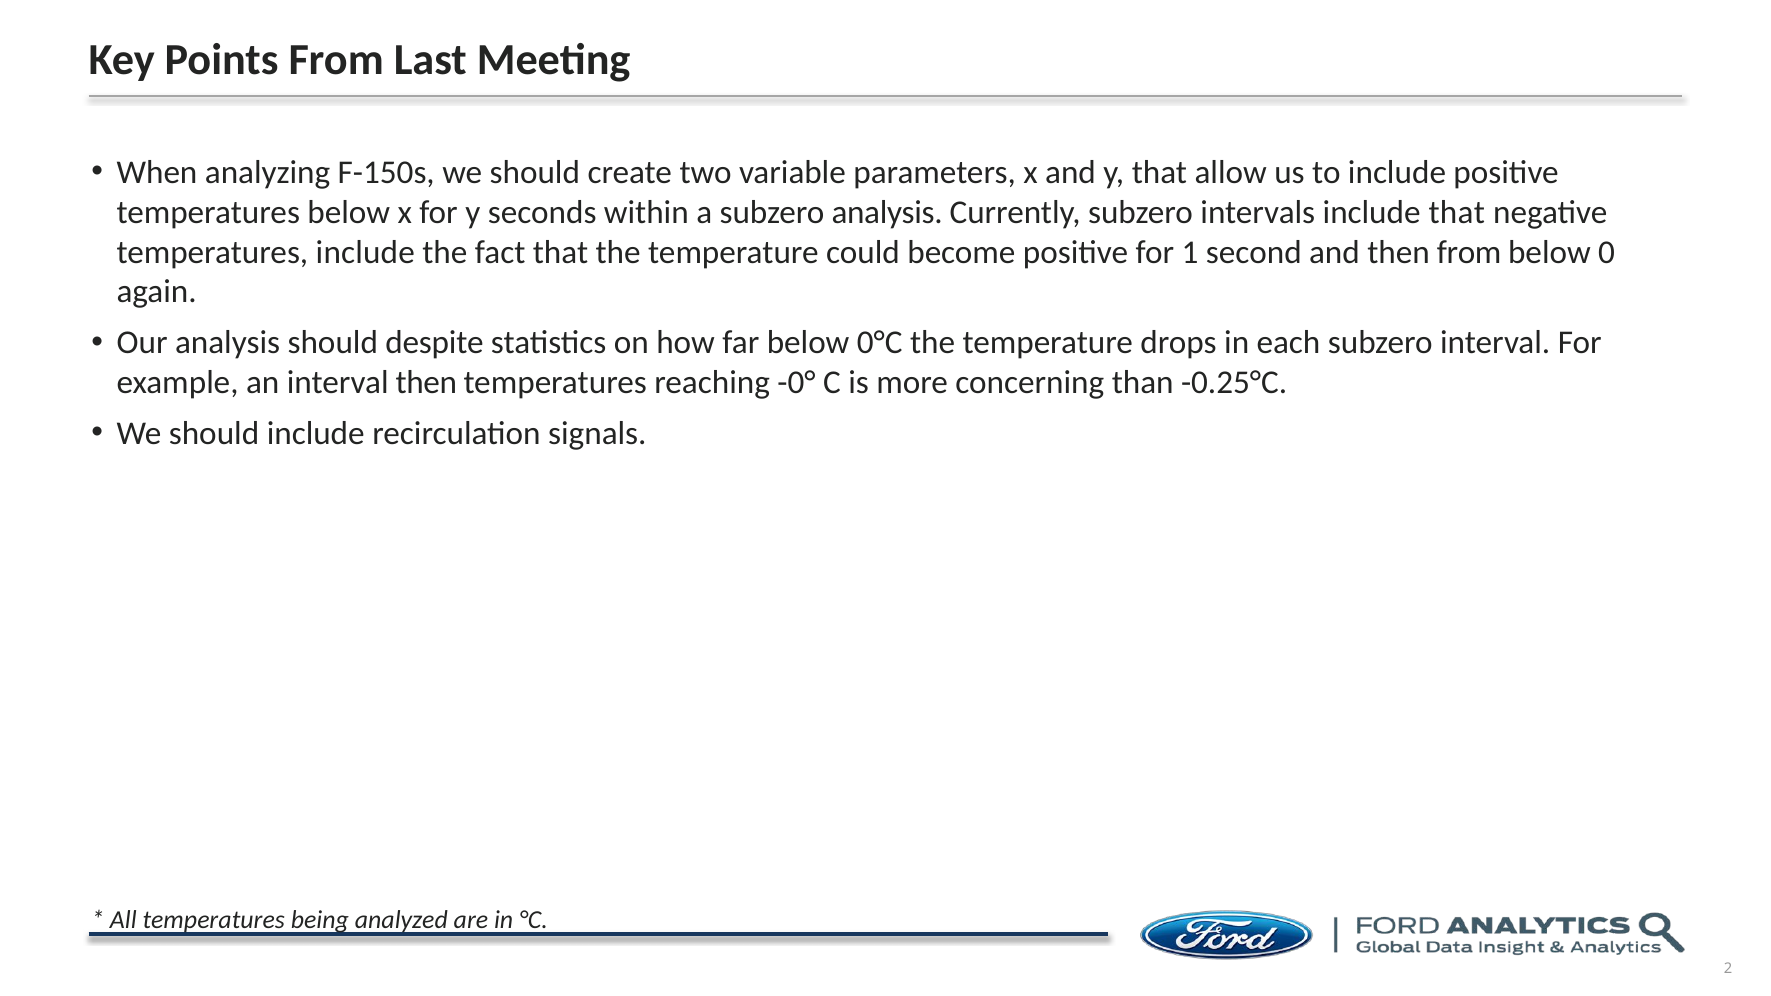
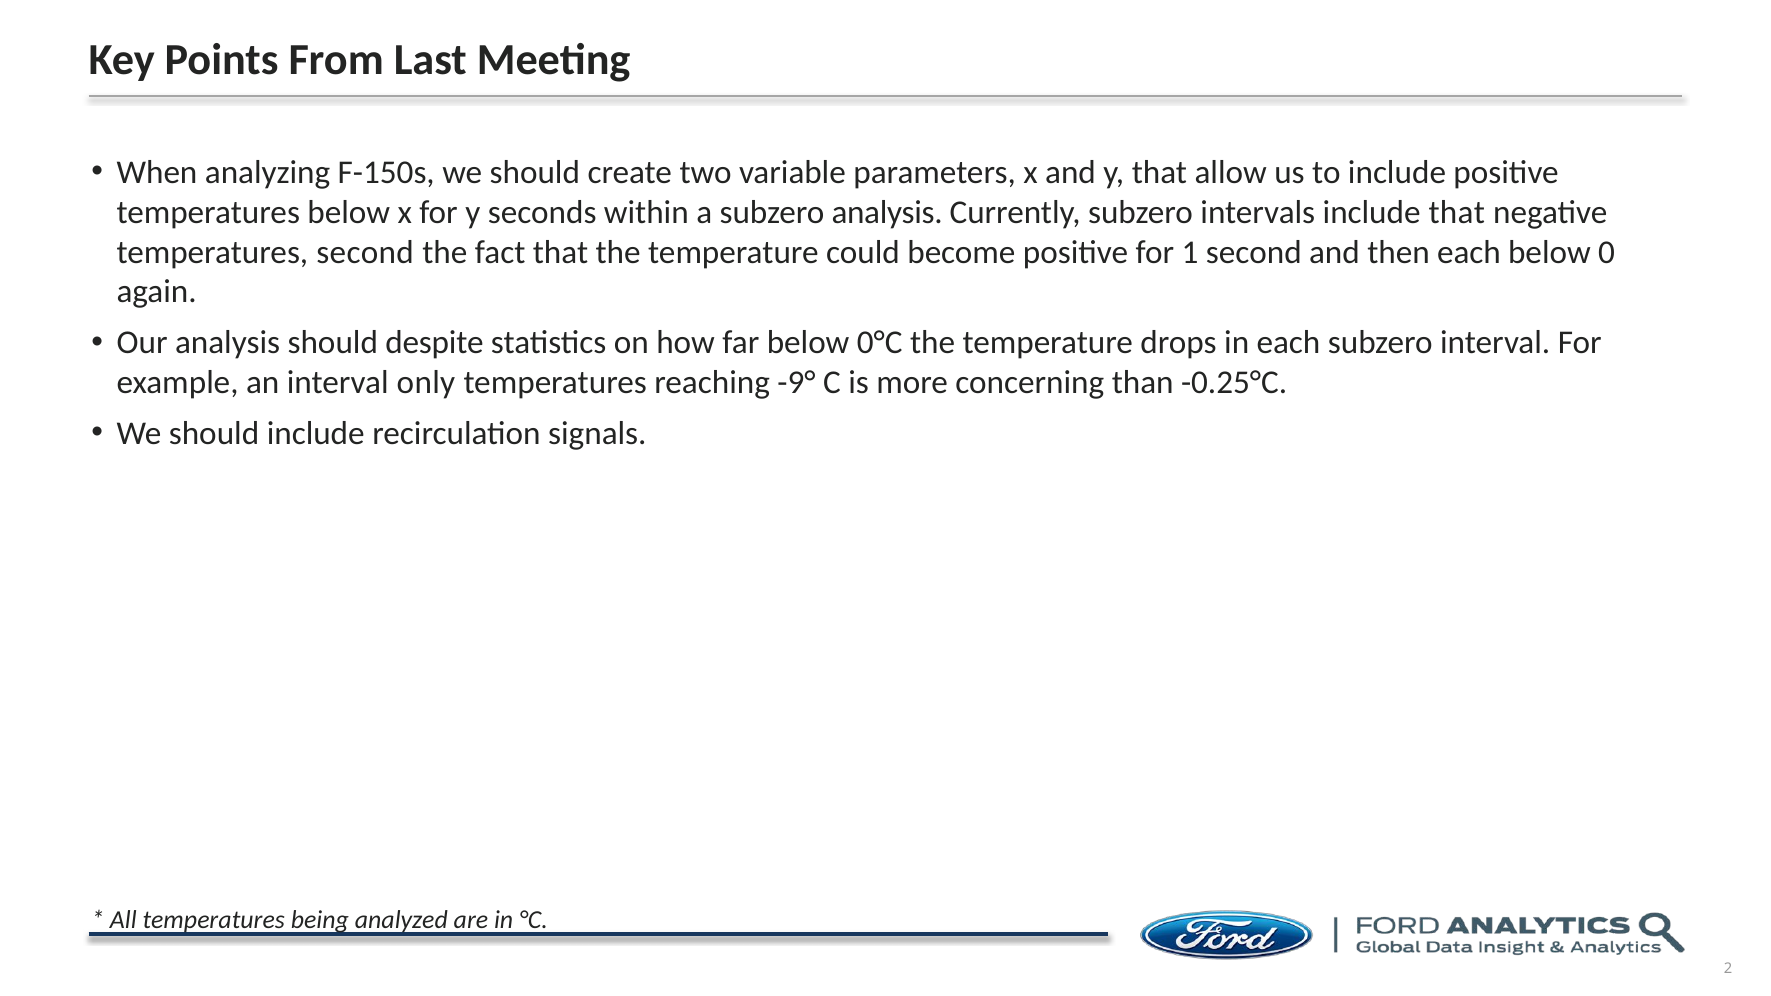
temperatures include: include -> second
then from: from -> each
interval then: then -> only
-0°: -0° -> -9°
